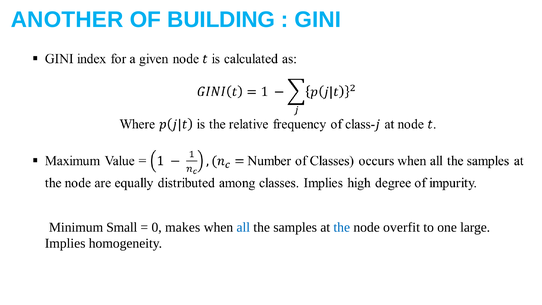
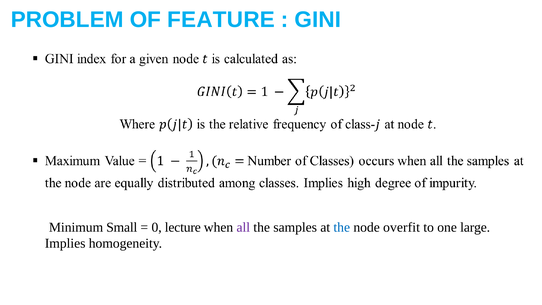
ANOTHER: ANOTHER -> PROBLEM
BUILDING: BUILDING -> FEATURE
makes: makes -> lecture
all colour: blue -> purple
